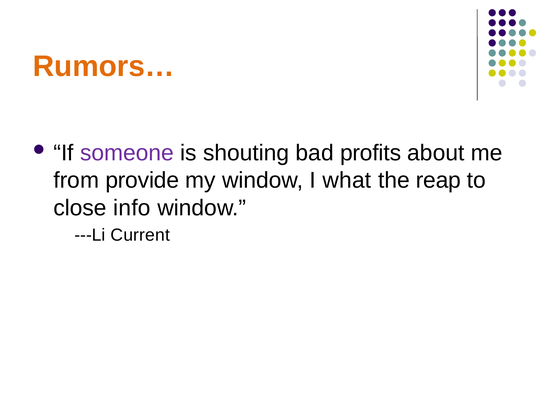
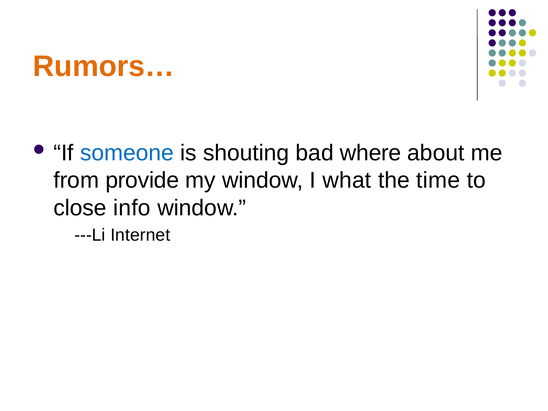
someone colour: purple -> blue
profits: profits -> where
reap: reap -> time
Current: Current -> Internet
